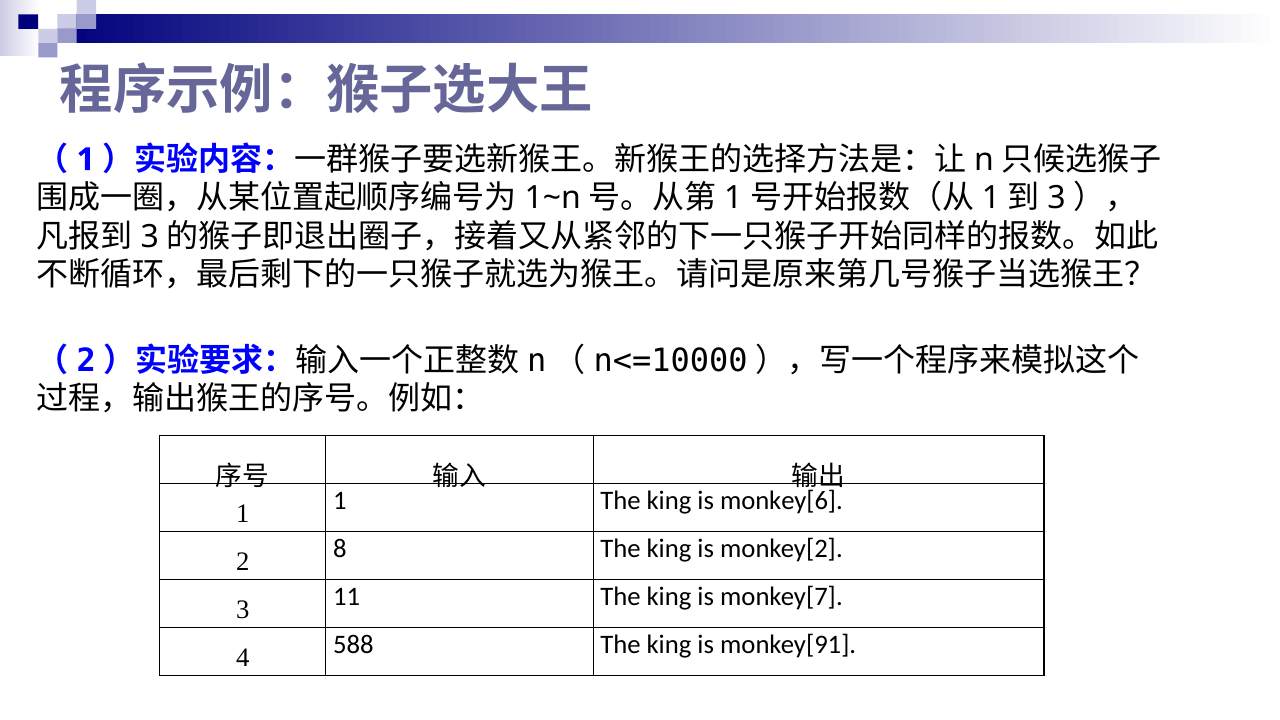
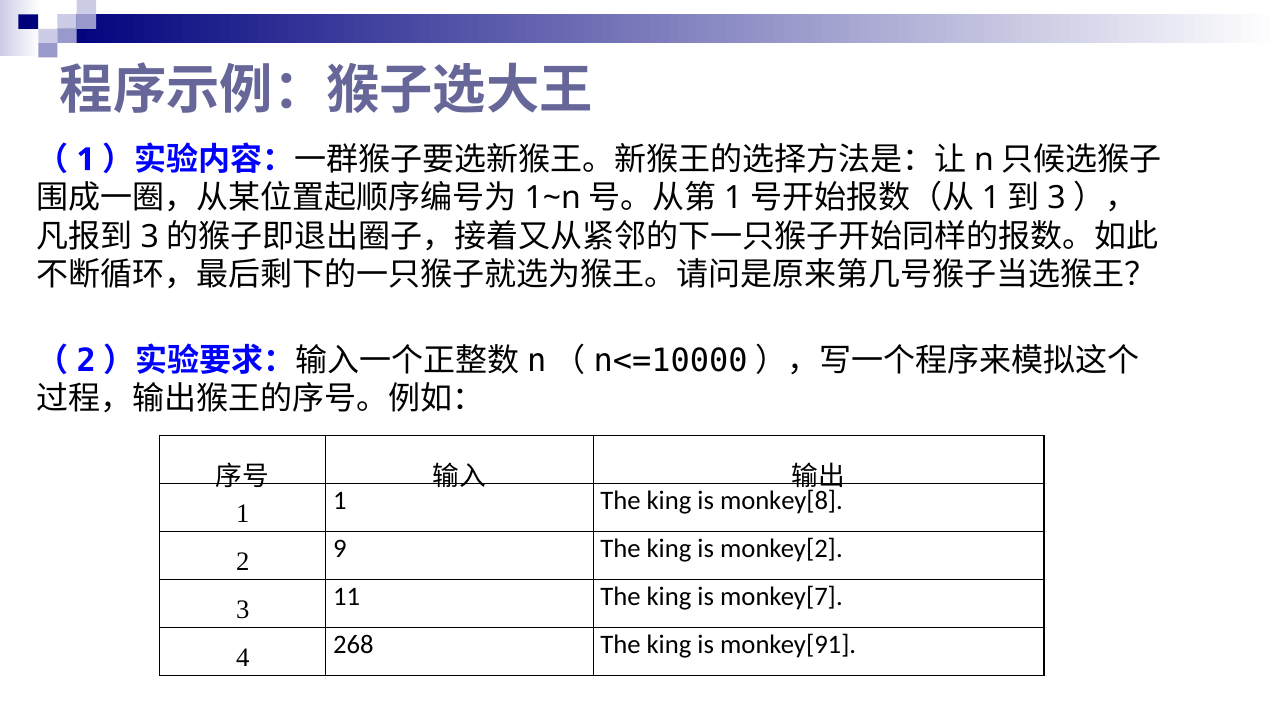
monkey[6: monkey[6 -> monkey[8
8: 8 -> 9
588: 588 -> 268
